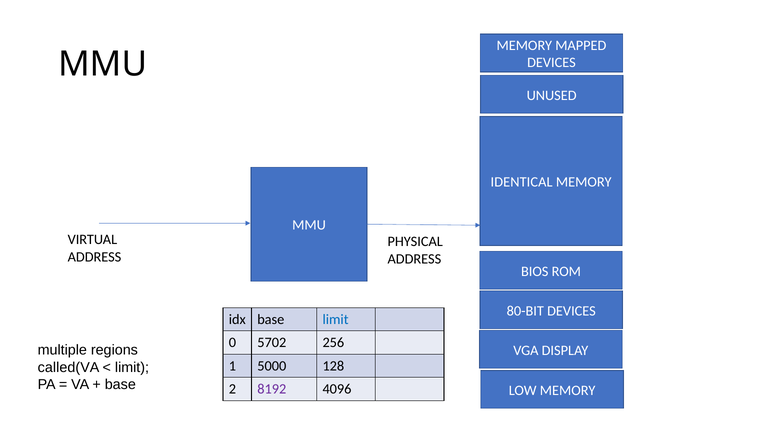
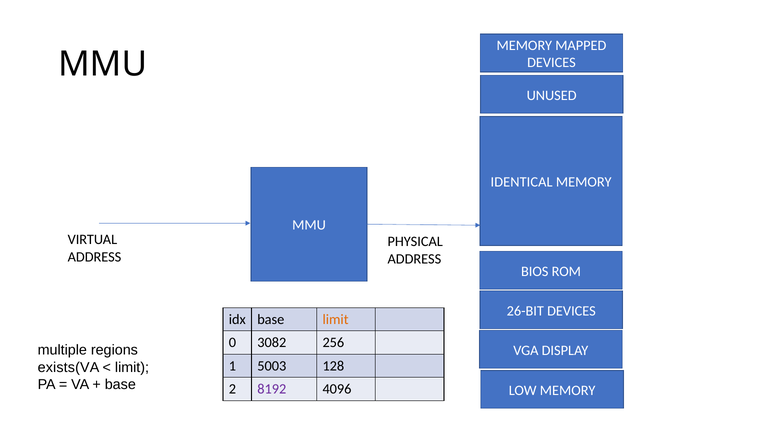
80-BIT: 80-BIT -> 26-BIT
limit at (336, 319) colour: blue -> orange
5702: 5702 -> 3082
5000: 5000 -> 5003
called(VA: called(VA -> exists(VA
